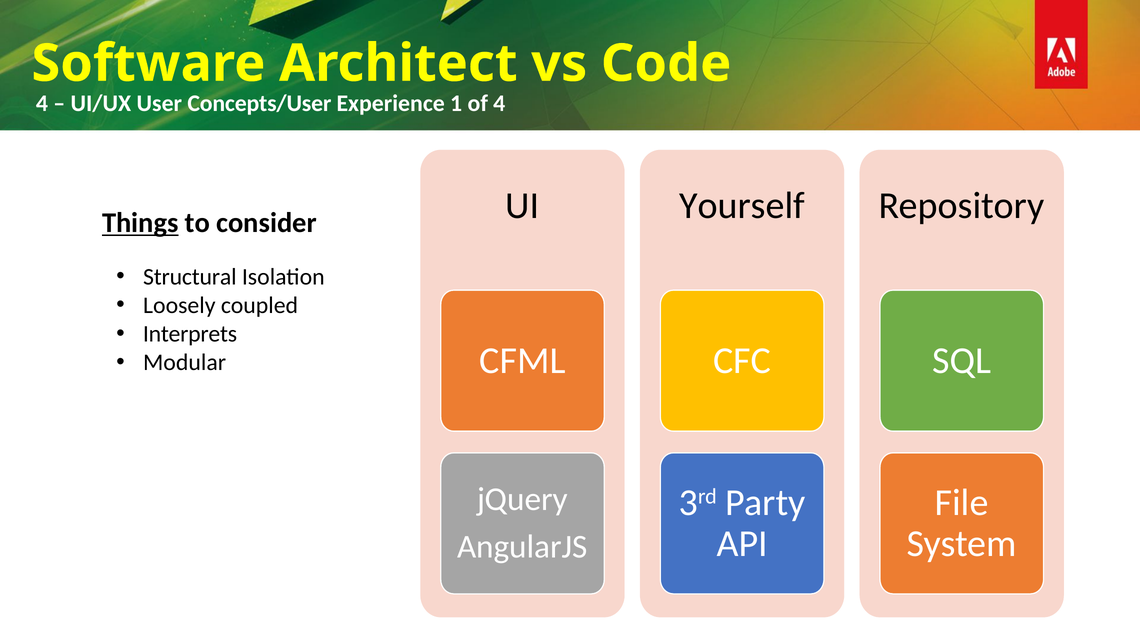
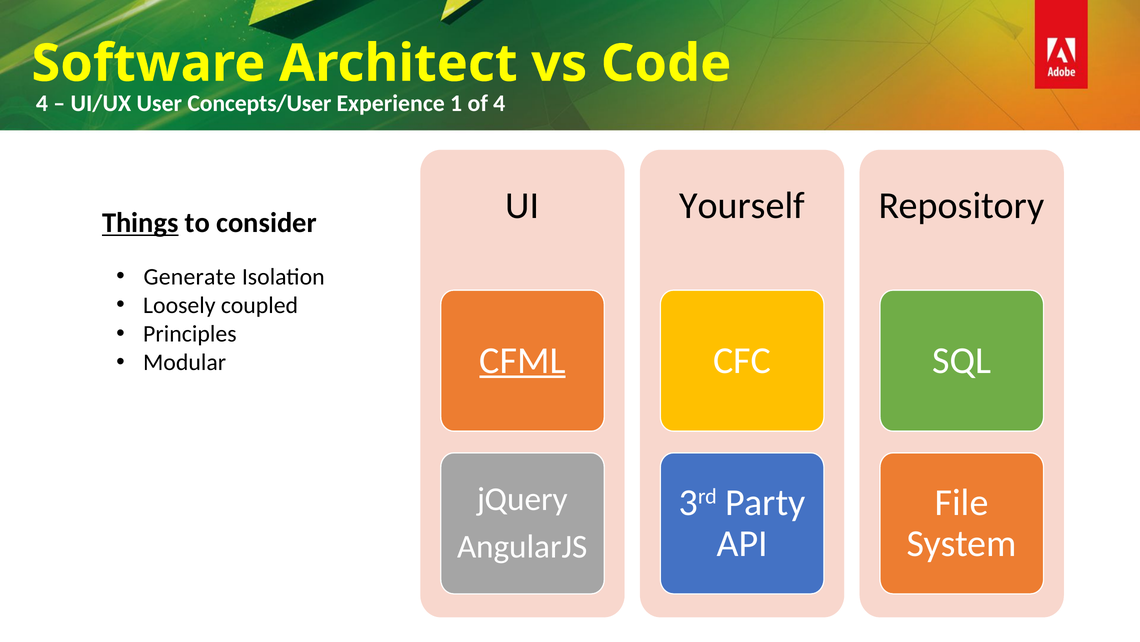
Structural: Structural -> Generate
Interprets: Interprets -> Principles
CFML underline: none -> present
